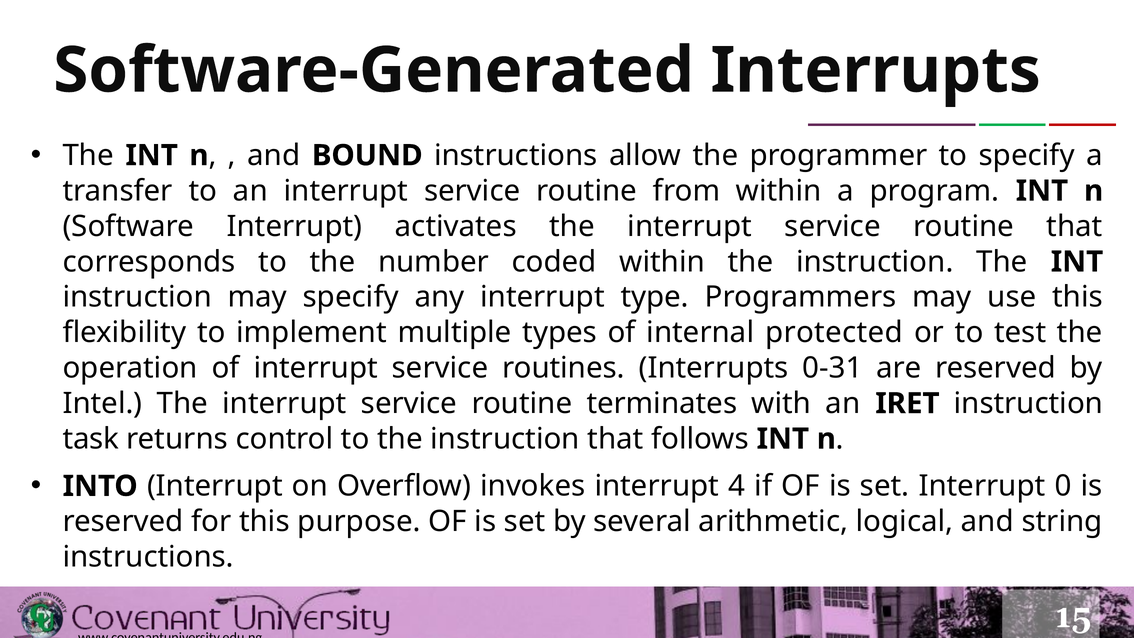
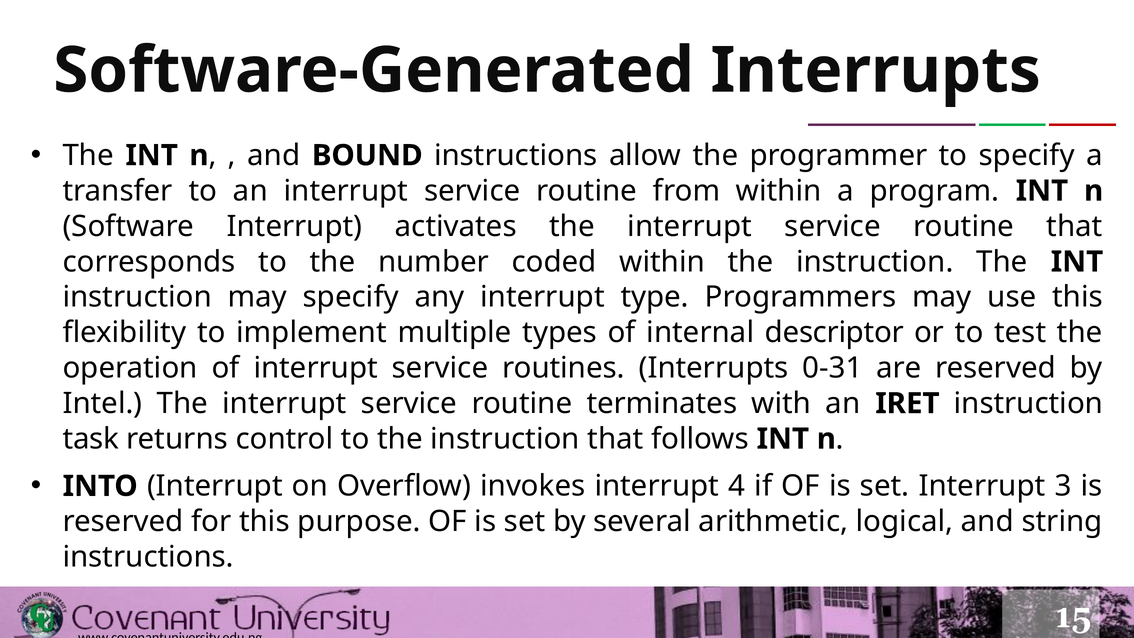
protected: protected -> descriptor
0: 0 -> 3
